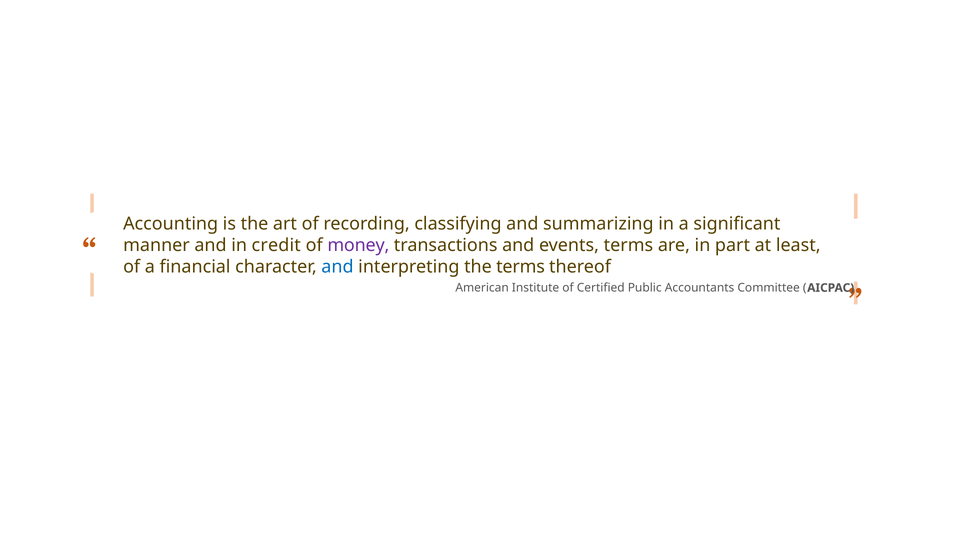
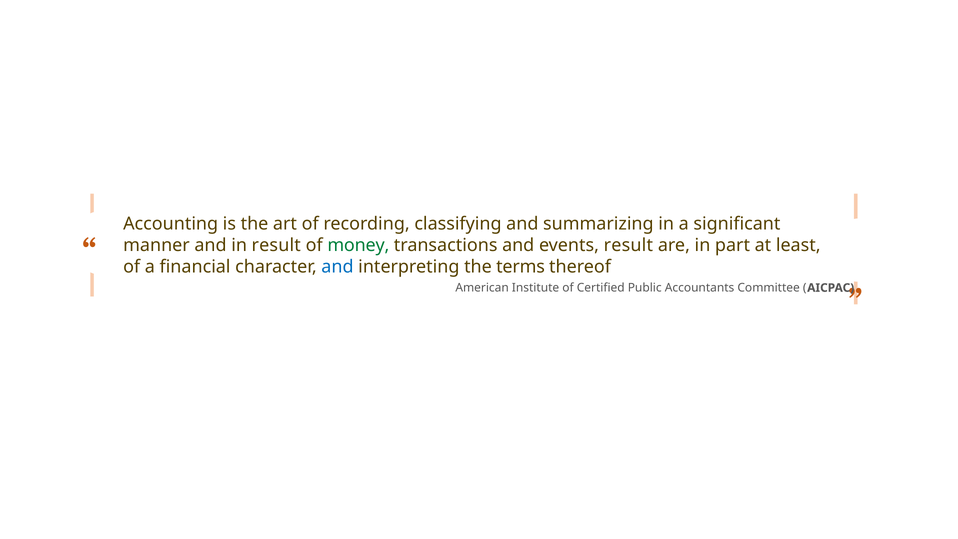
in credit: credit -> result
money colour: purple -> green
events terms: terms -> result
